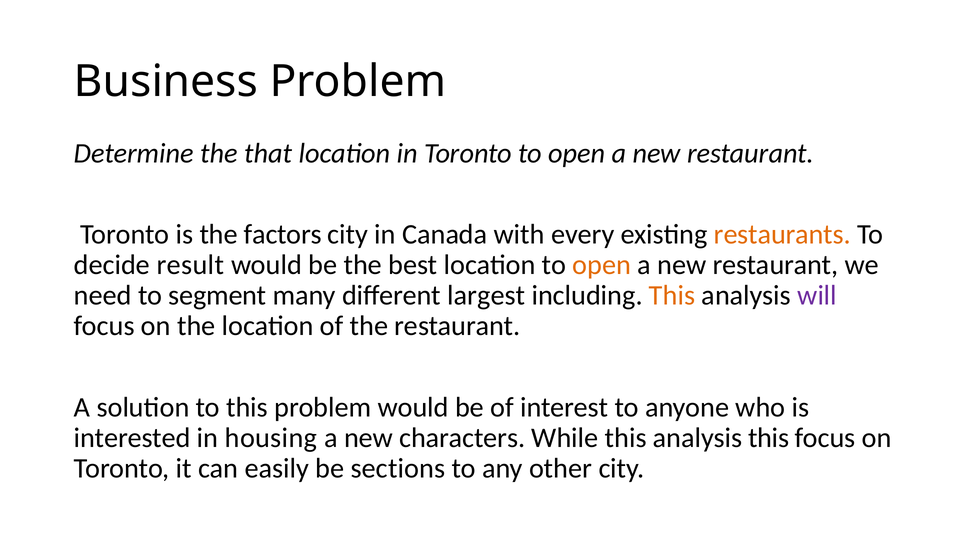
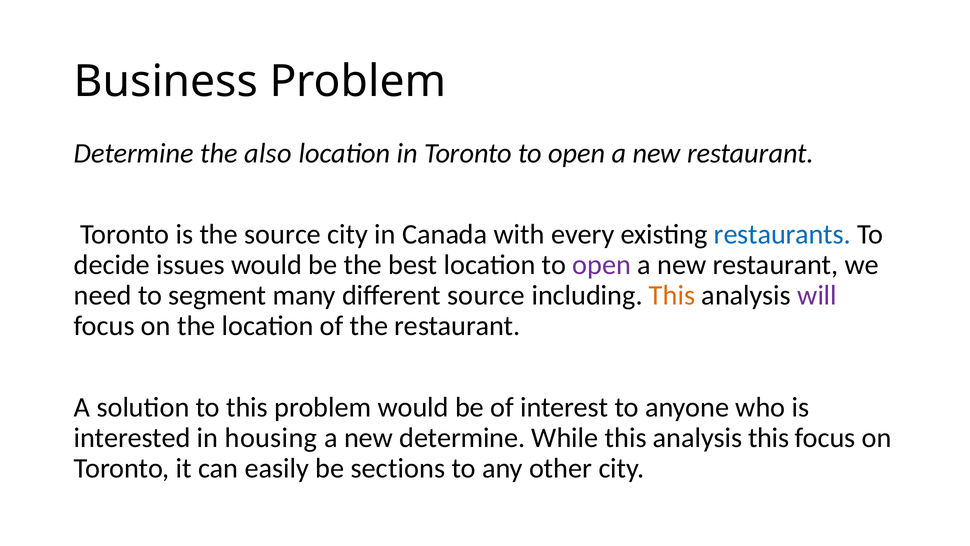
that: that -> also
the factors: factors -> source
restaurants colour: orange -> blue
result: result -> issues
open at (602, 265) colour: orange -> purple
different largest: largest -> source
new characters: characters -> determine
